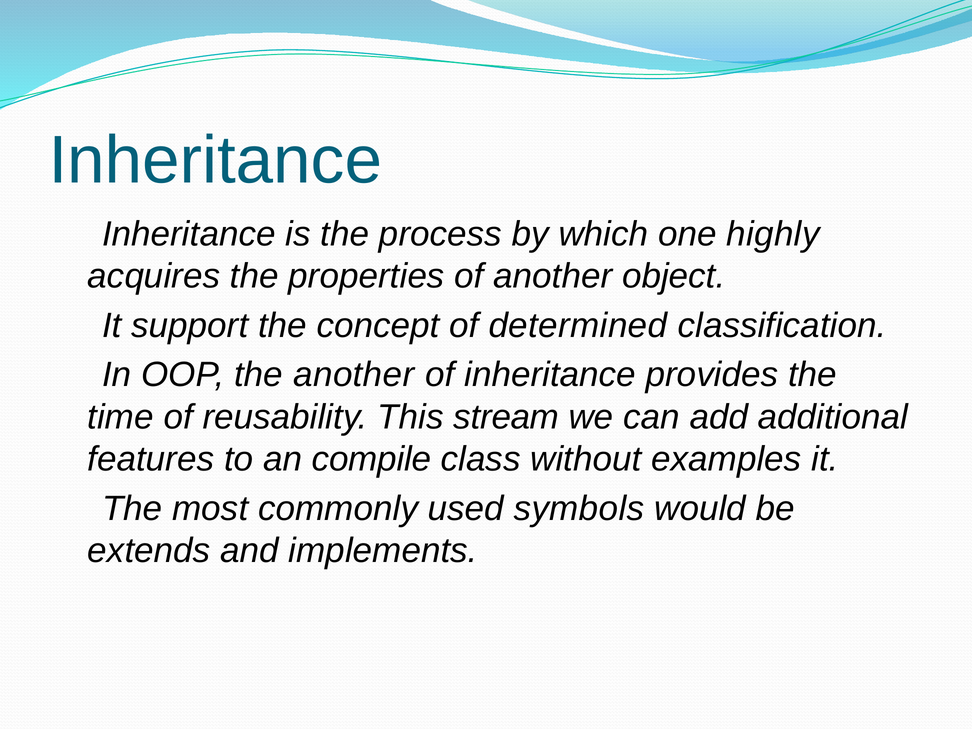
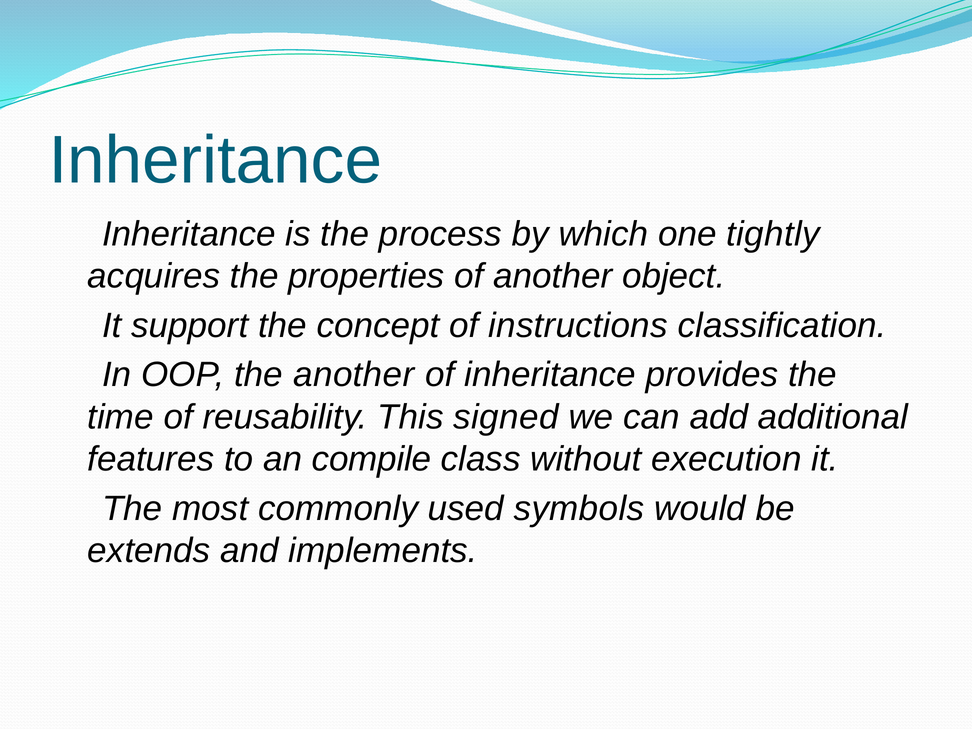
highly: highly -> tightly
determined: determined -> instructions
stream: stream -> signed
examples: examples -> execution
